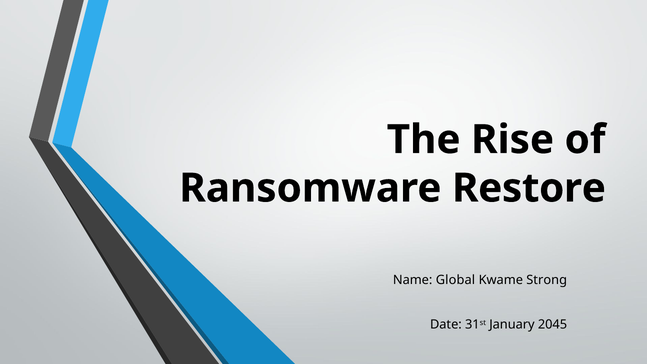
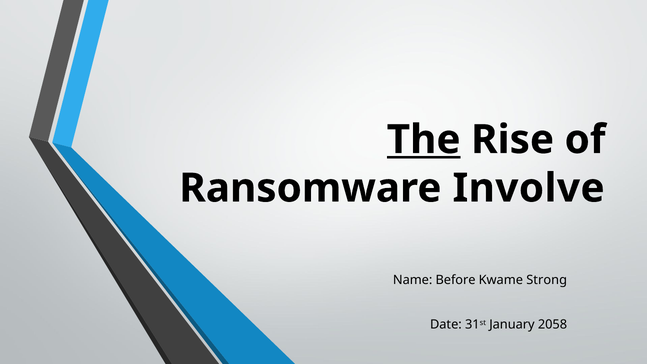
The underline: none -> present
Restore: Restore -> Involve
Global: Global -> Before
2045: 2045 -> 2058
